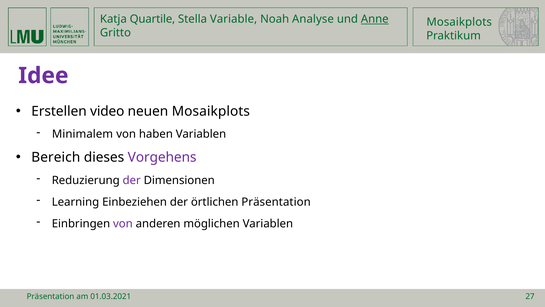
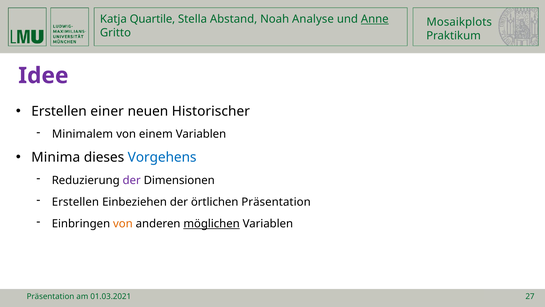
Variable: Variable -> Abstand
video: video -> einer
neuen Mosaikplots: Mosaikplots -> Historischer
haben: haben -> einem
Bereich: Bereich -> Minima
Vorgehens colour: purple -> blue
Learning at (75, 202): Learning -> Erstellen
von at (123, 223) colour: purple -> orange
möglichen underline: none -> present
